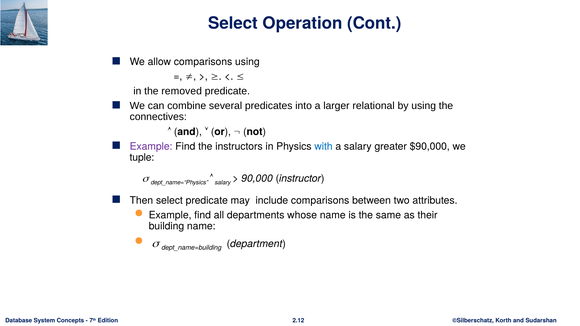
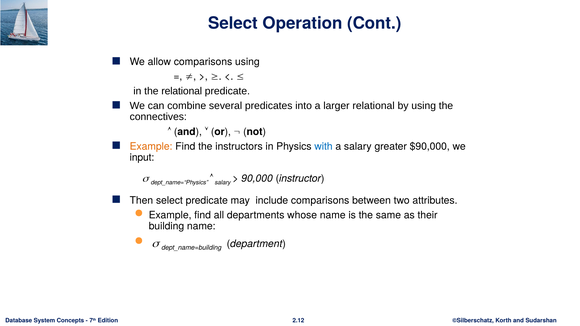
the removed: removed -> relational
Example at (151, 146) colour: purple -> orange
tuple: tuple -> input
